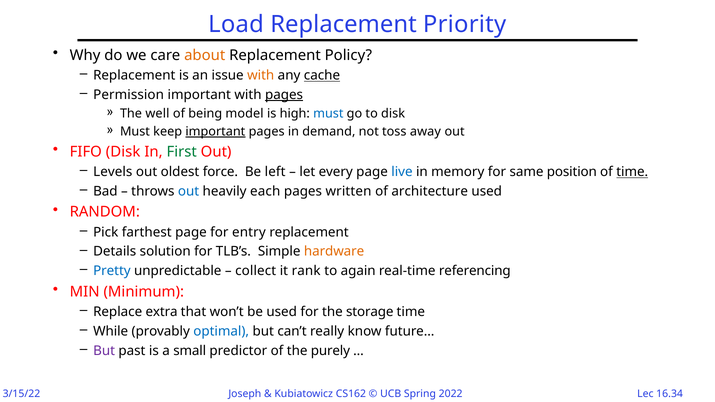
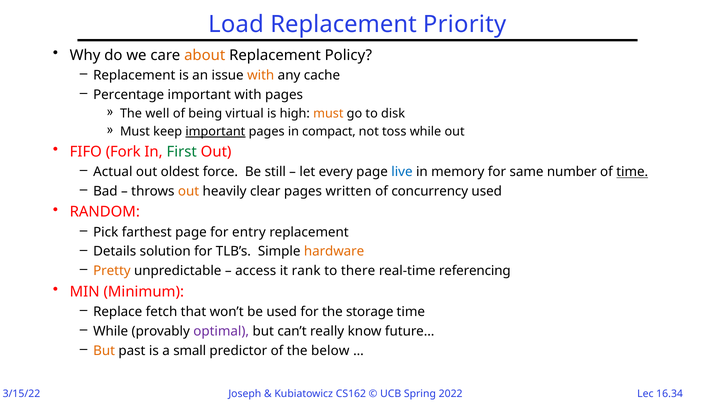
cache underline: present -> none
Permission: Permission -> Percentage
pages at (284, 95) underline: present -> none
model: model -> virtual
must at (328, 113) colour: blue -> orange
demand: demand -> compact
toss away: away -> while
FIFO Disk: Disk -> Fork
Levels: Levels -> Actual
left: left -> still
position: position -> number
out at (189, 191) colour: blue -> orange
each: each -> clear
architecture: architecture -> concurrency
Pretty colour: blue -> orange
collect: collect -> access
again: again -> there
extra: extra -> fetch
optimal colour: blue -> purple
But at (104, 351) colour: purple -> orange
purely: purely -> below
